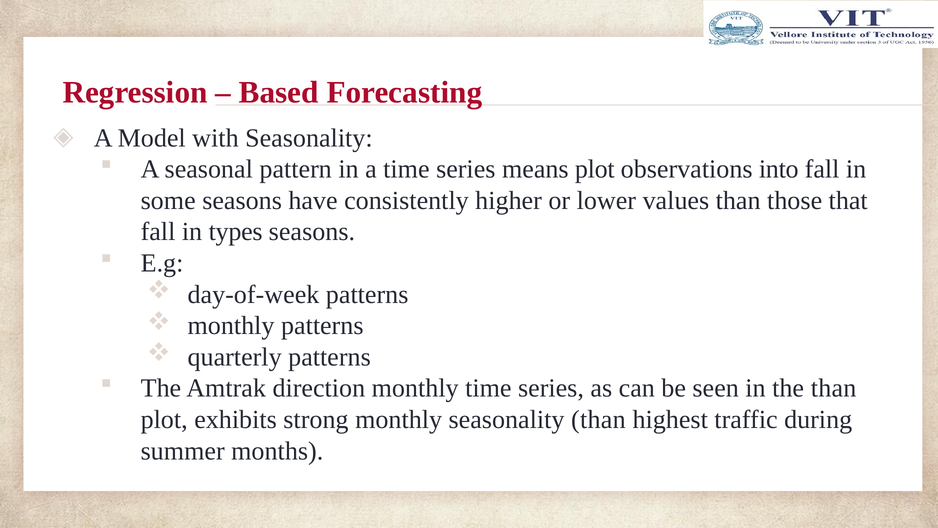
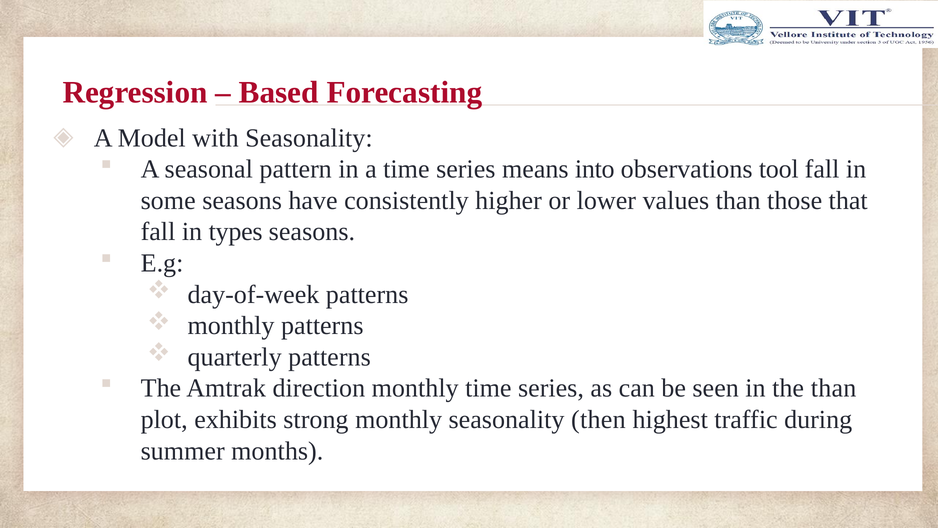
means plot: plot -> into
into: into -> tool
seasonality than: than -> then
